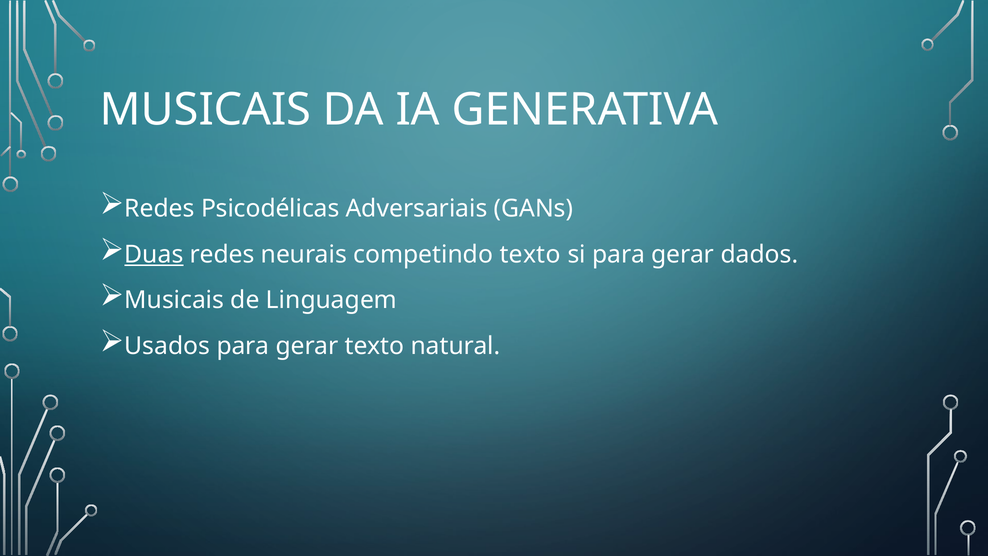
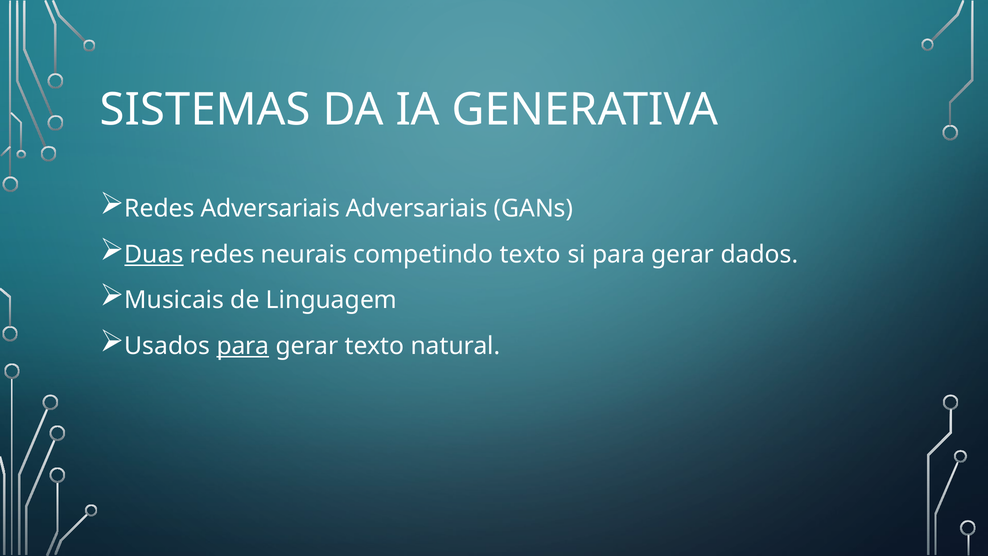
MUSICAIS at (206, 110): MUSICAIS -> SISTEMAS
Redes Psicodélicas: Psicodélicas -> Adversariais
para at (243, 346) underline: none -> present
